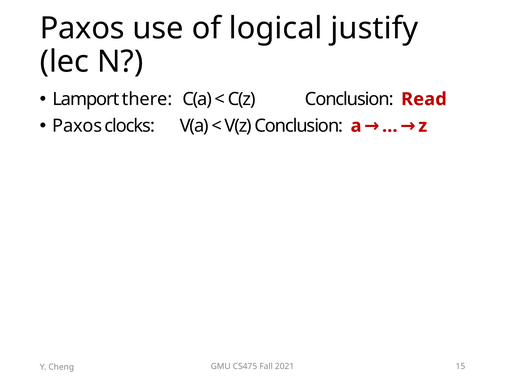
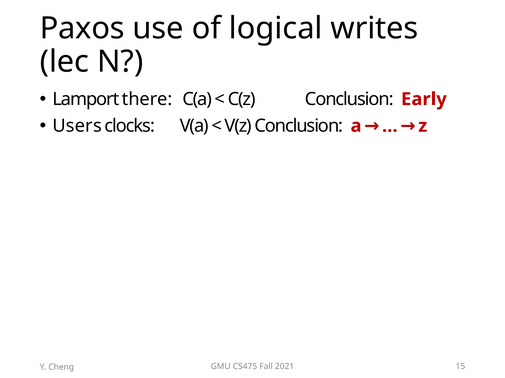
justify: justify -> writes
Read: Read -> Early
Paxos at (77, 126): Paxos -> Users
